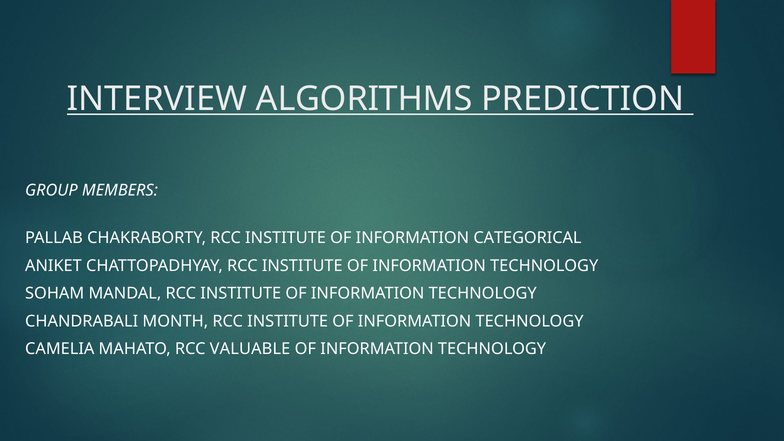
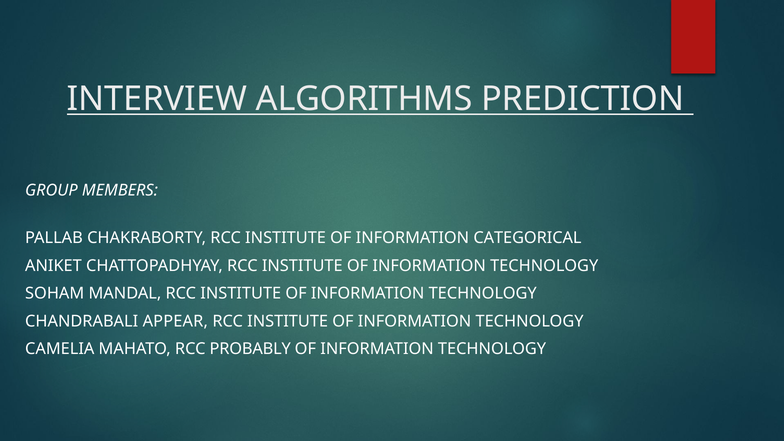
MONTH: MONTH -> APPEAR
VALUABLE: VALUABLE -> PROBABLY
